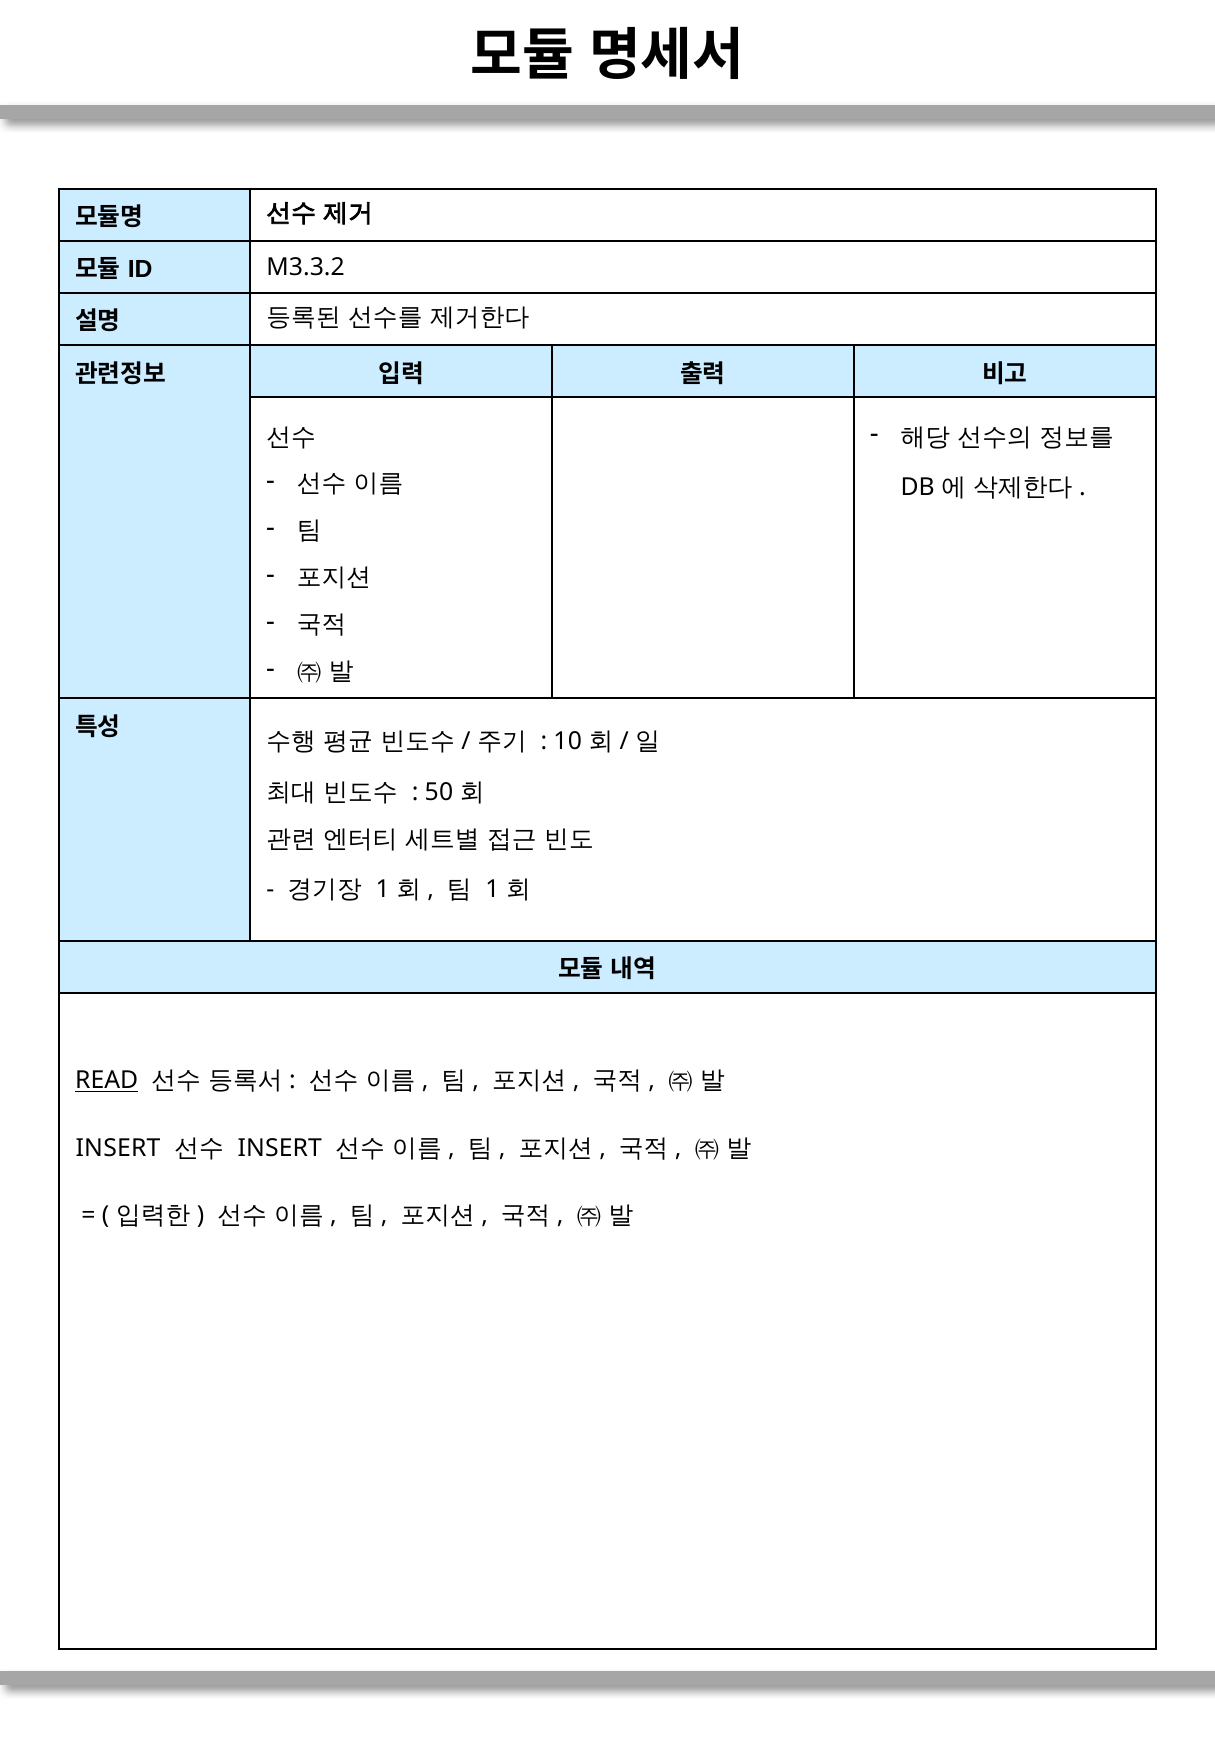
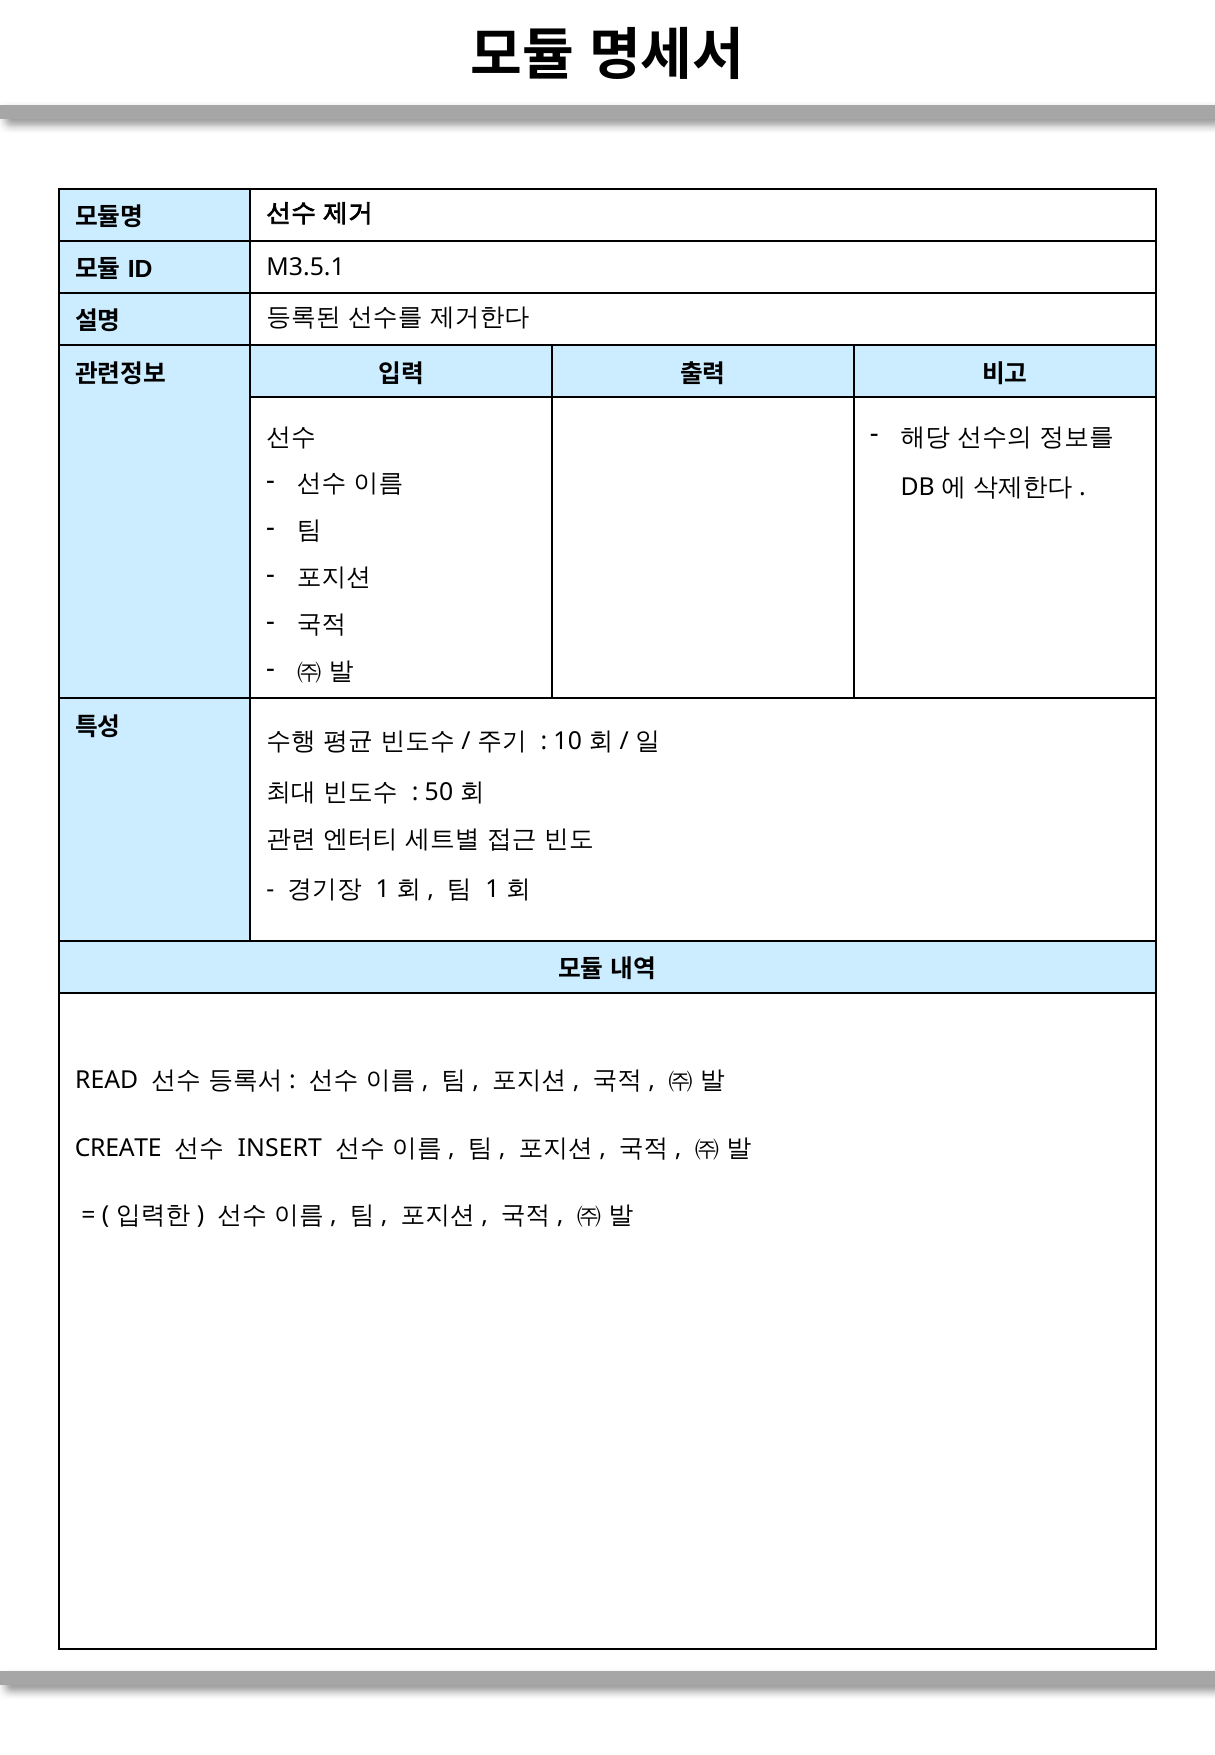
M3.3.2: M3.3.2 -> M3.5.1
READ underline: present -> none
INSERT at (118, 1148): INSERT -> CREATE
